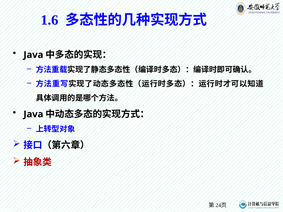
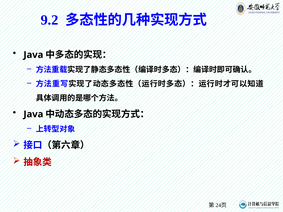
1.6: 1.6 -> 9.2
